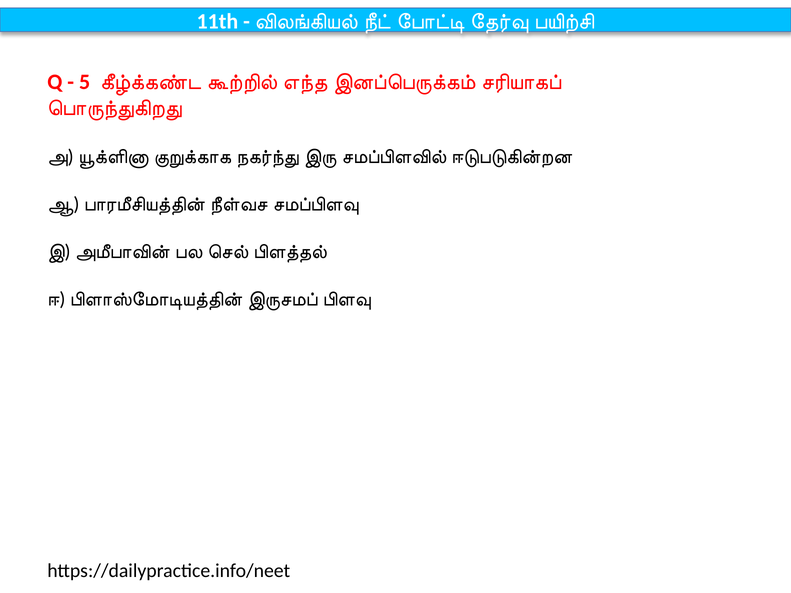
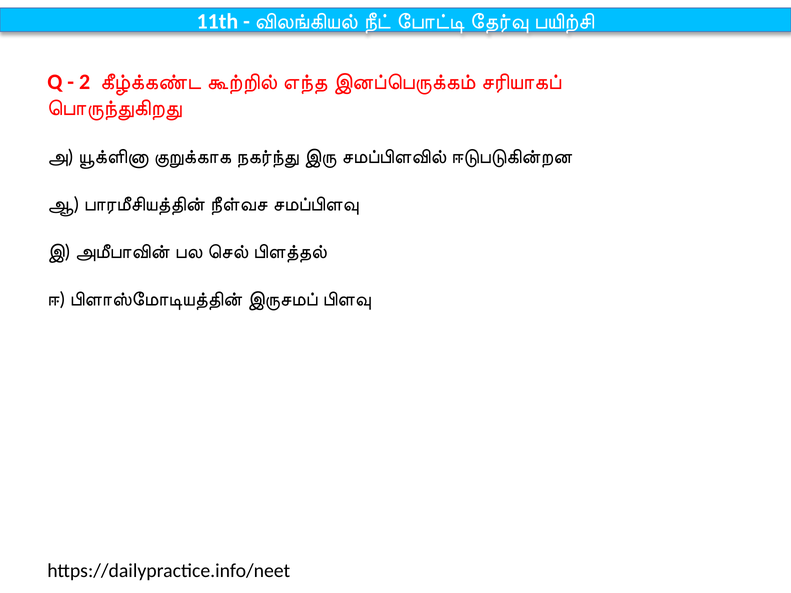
5: 5 -> 2
